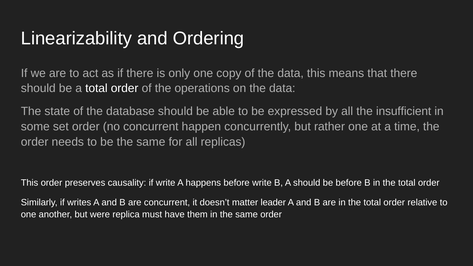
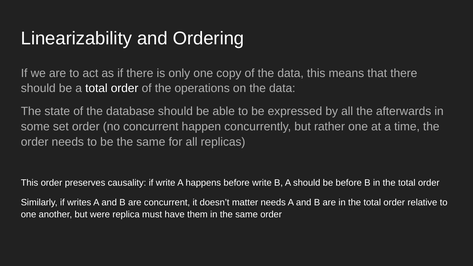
insufficient: insufficient -> afterwards
matter leader: leader -> needs
